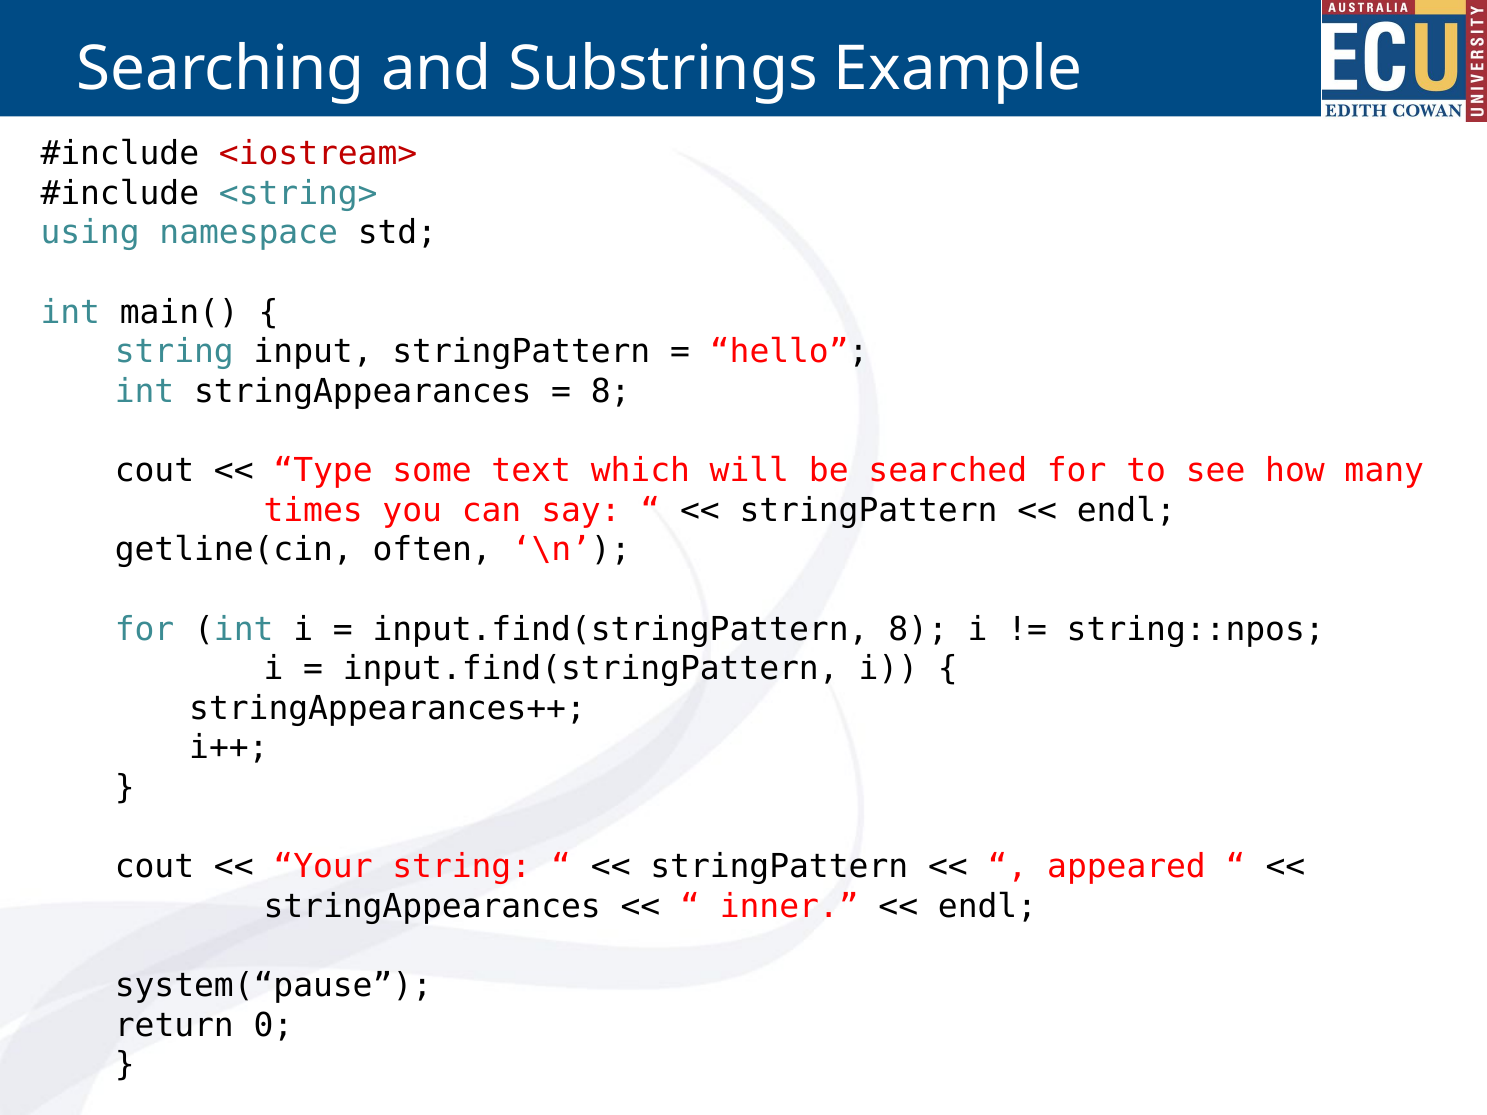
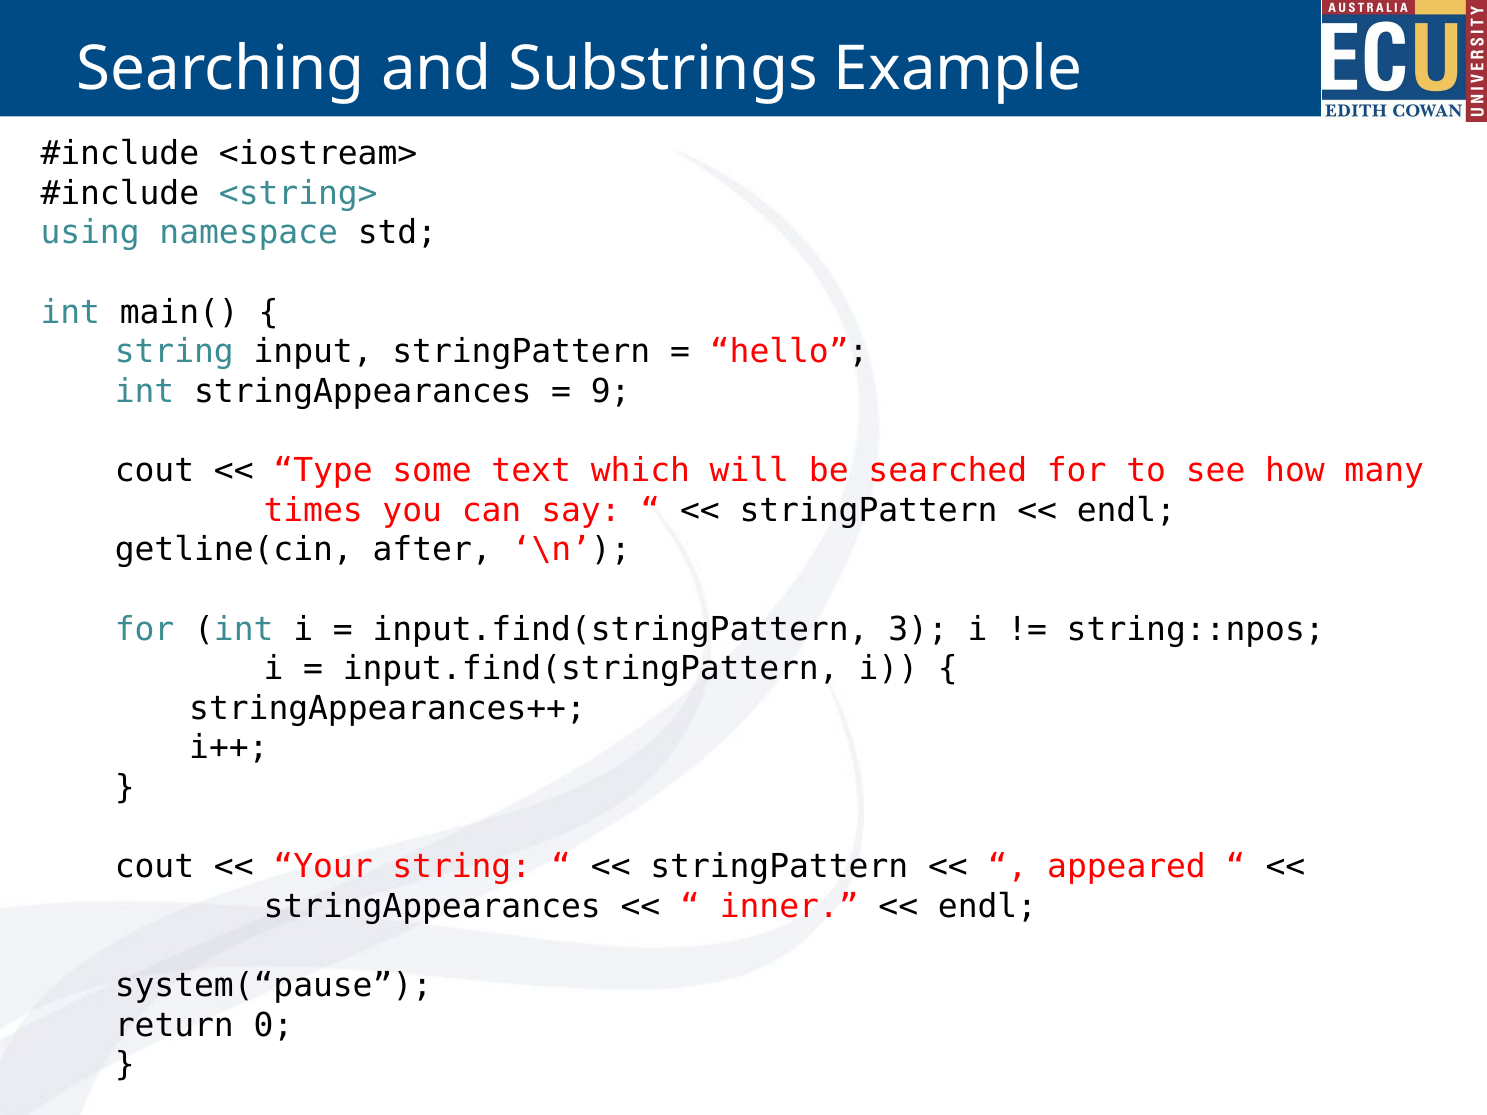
<iostream> colour: red -> black
8 at (611, 392): 8 -> 9
often: often -> after
input.find(stringPattern 8: 8 -> 3
